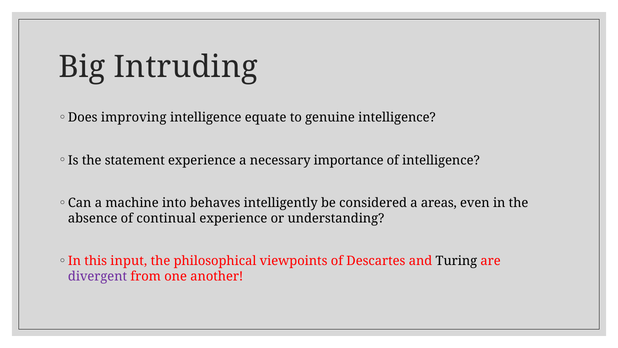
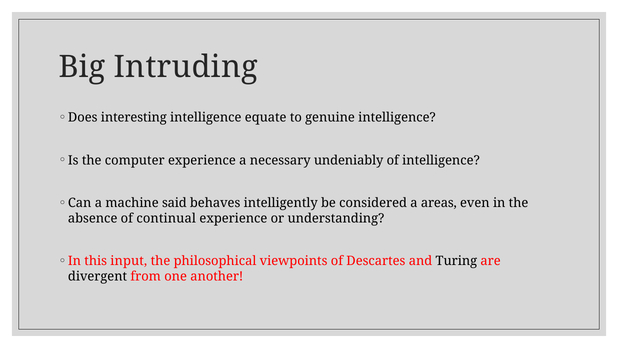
improving: improving -> interesting
statement: statement -> computer
importance: importance -> undeniably
into: into -> said
divergent colour: purple -> black
